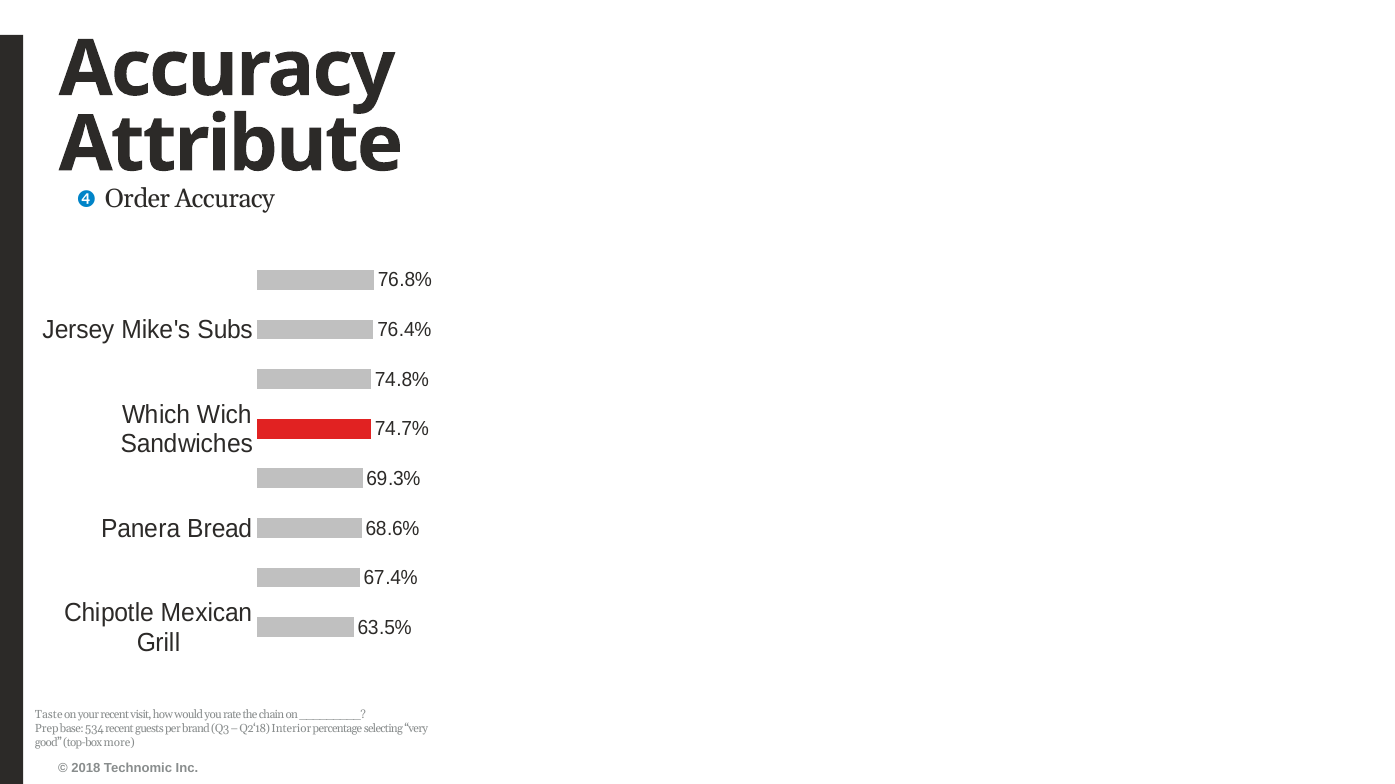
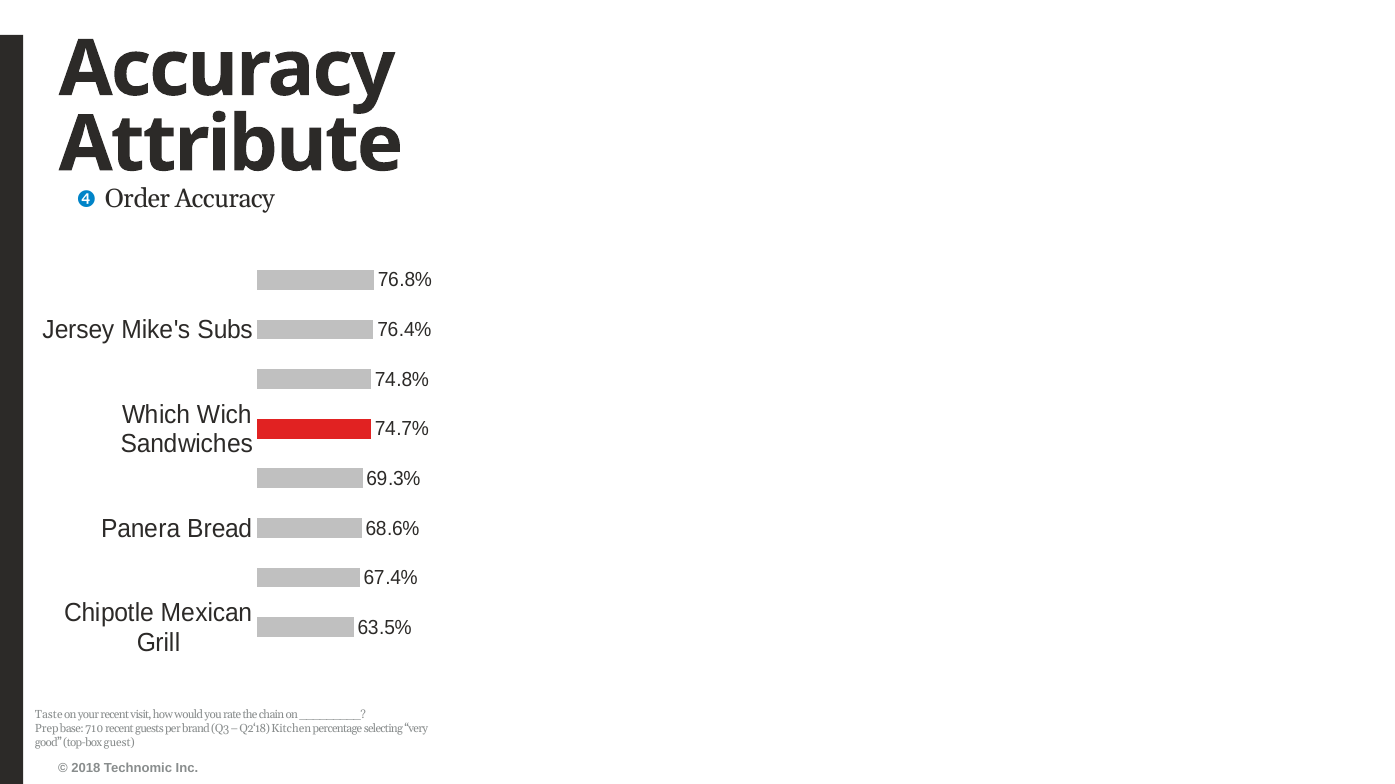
534: 534 -> 710
Interior: Interior -> Kitchen
more: more -> guest
